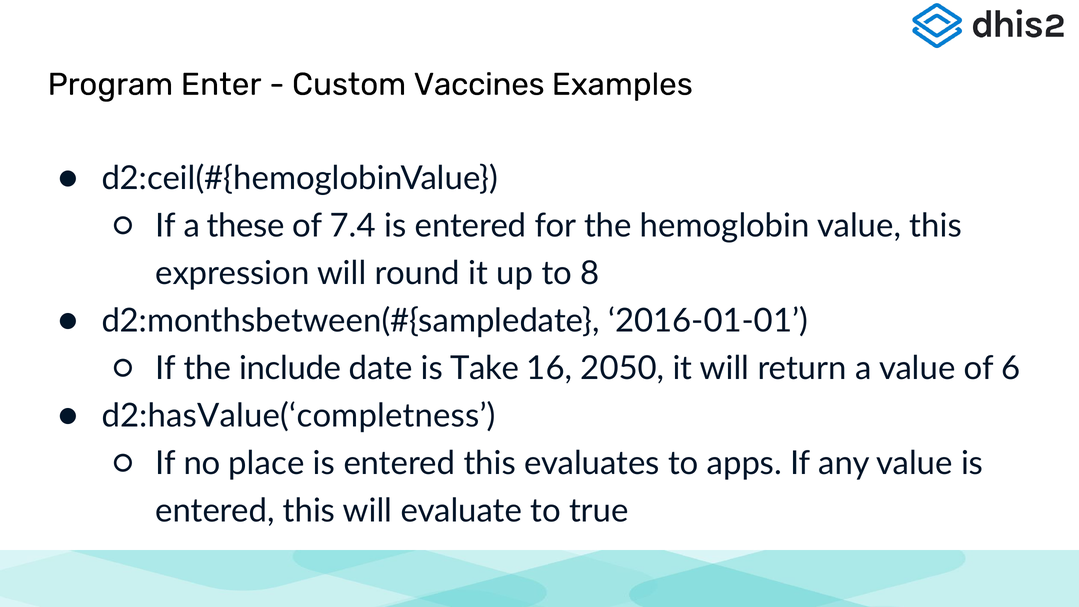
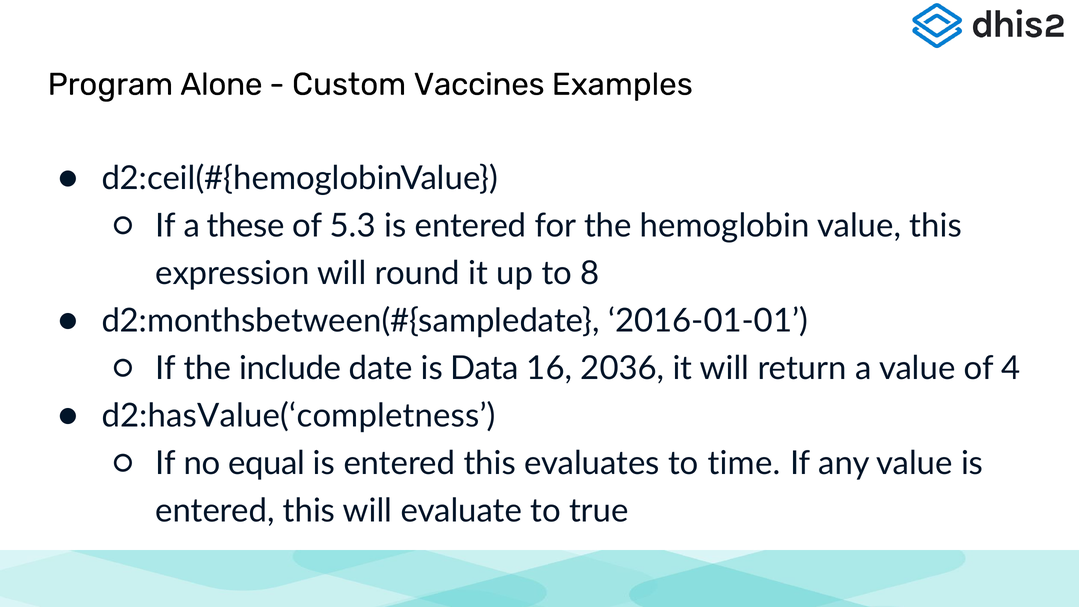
Enter: Enter -> Alone
7.4: 7.4 -> 5.3
Take: Take -> Data
2050: 2050 -> 2036
6: 6 -> 4
place: place -> equal
apps: apps -> time
